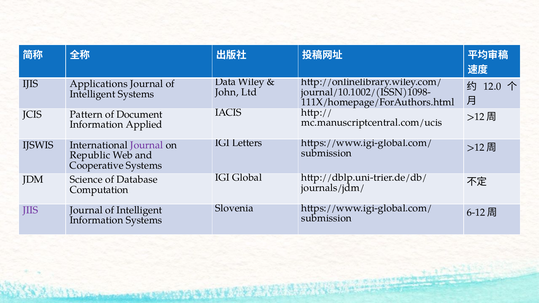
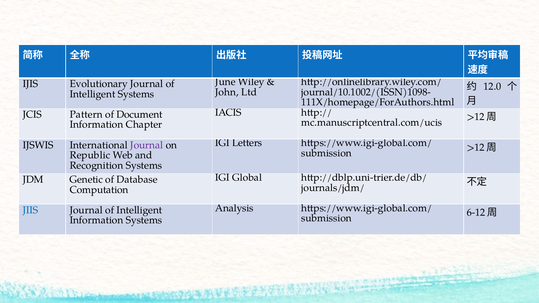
Data: Data -> June
Applications: Applications -> Evolutionary
Applied: Applied -> Chapter
Cooperative: Cooperative -> Recognition
Science: Science -> Genetic
Slovenia: Slovenia -> Analysis
JIIS colour: purple -> blue
